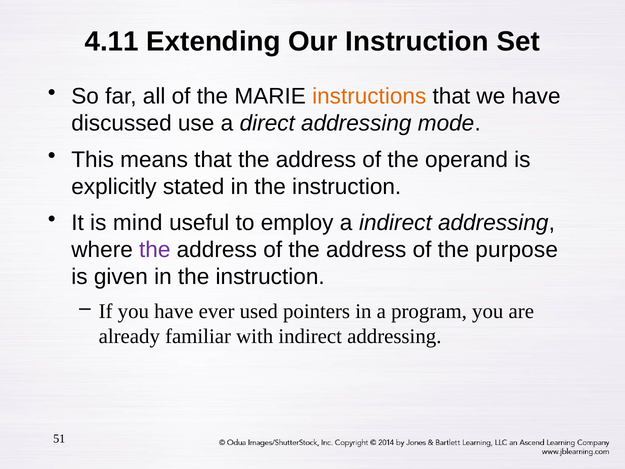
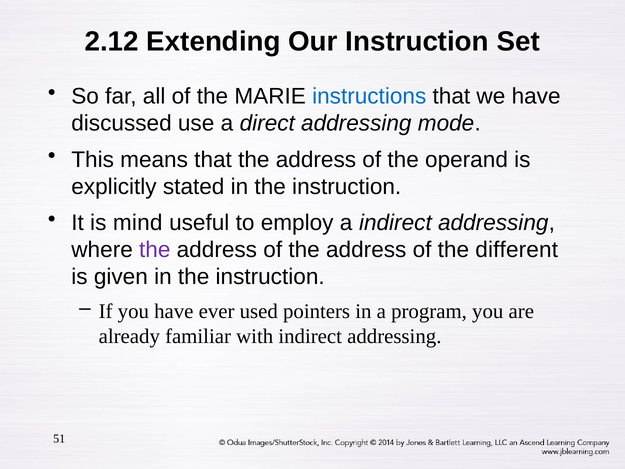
4.11: 4.11 -> 2.12
instructions colour: orange -> blue
purpose: purpose -> different
